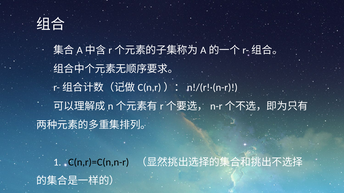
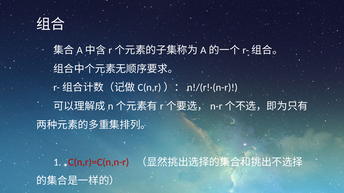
C(n,r)=C(n,n-r colour: black -> red
